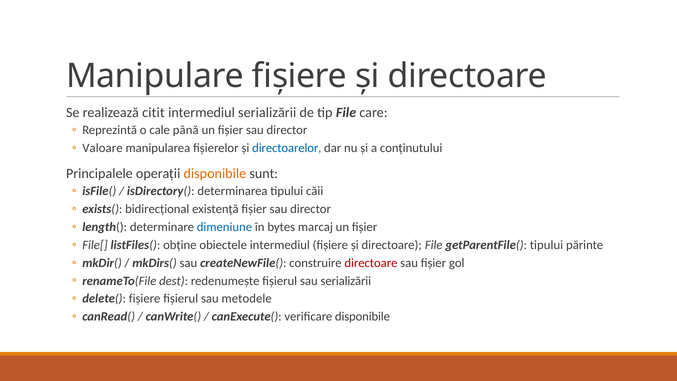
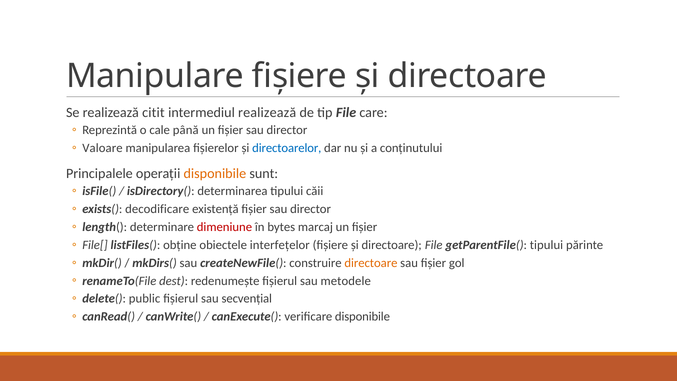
intermediul serializării: serializării -> realizează
bidirecțional: bidirecțional -> decodificare
dimeniune colour: blue -> red
obiectele intermediul: intermediul -> interfețelor
directoare at (371, 263) colour: red -> orange
sau serializării: serializării -> metodele
delete( fișiere: fișiere -> public
metodele: metodele -> secvențial
